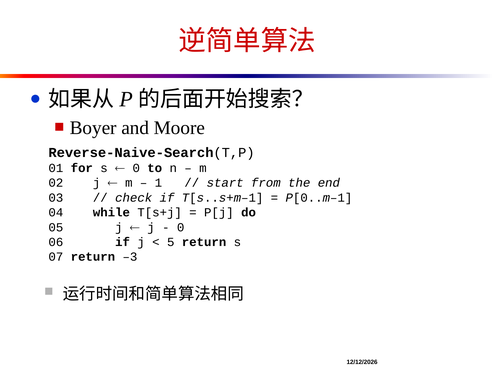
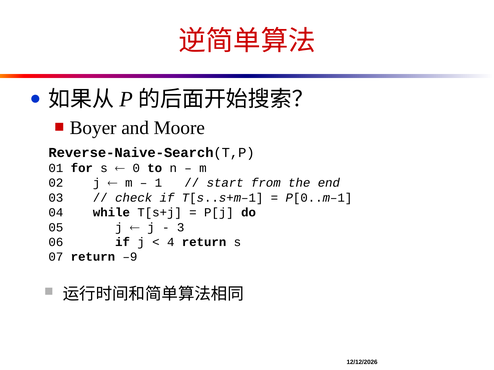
0 at (181, 228): 0 -> 3
5: 5 -> 4
–3: –3 -> –9
